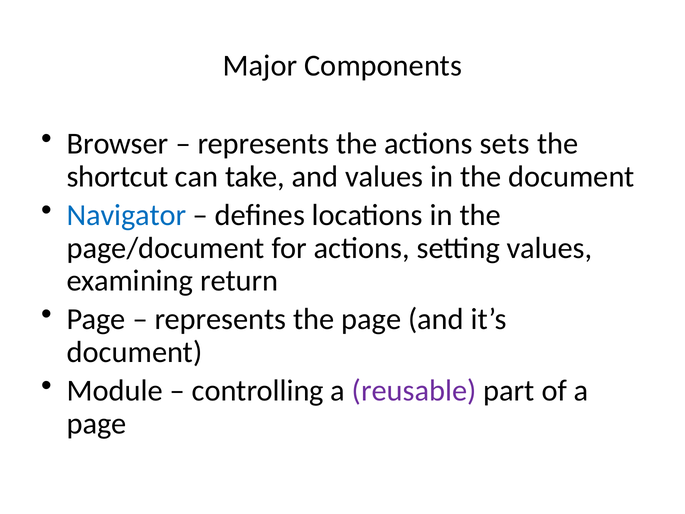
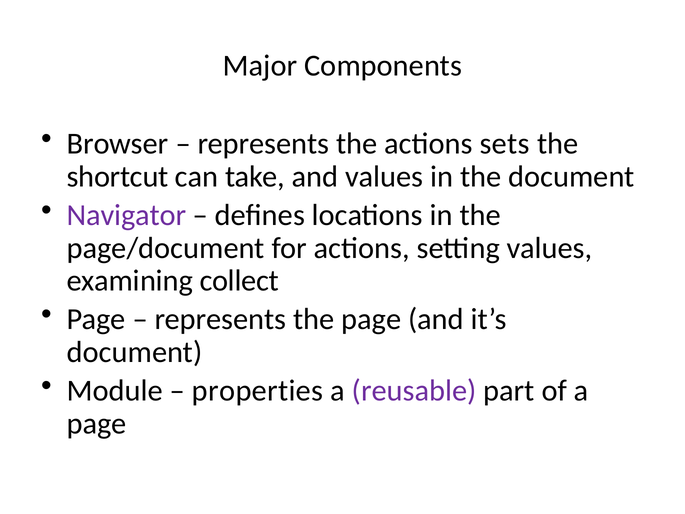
Navigator colour: blue -> purple
return: return -> collect
controlling: controlling -> properties
